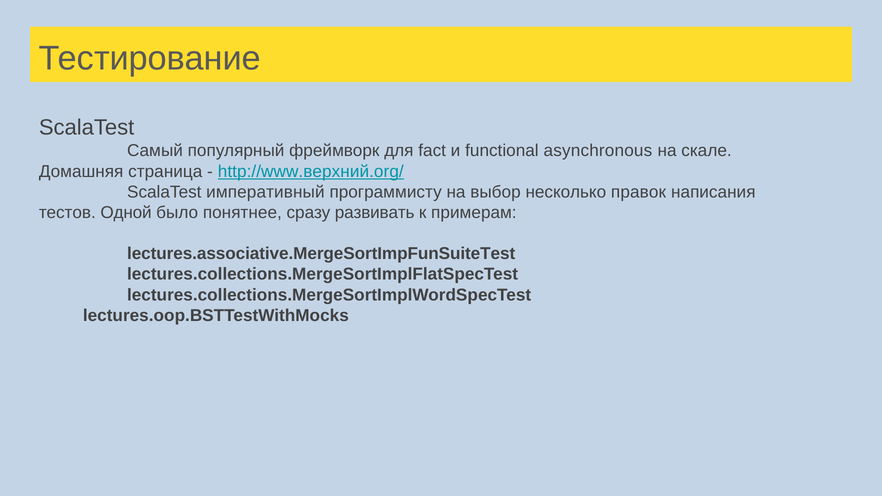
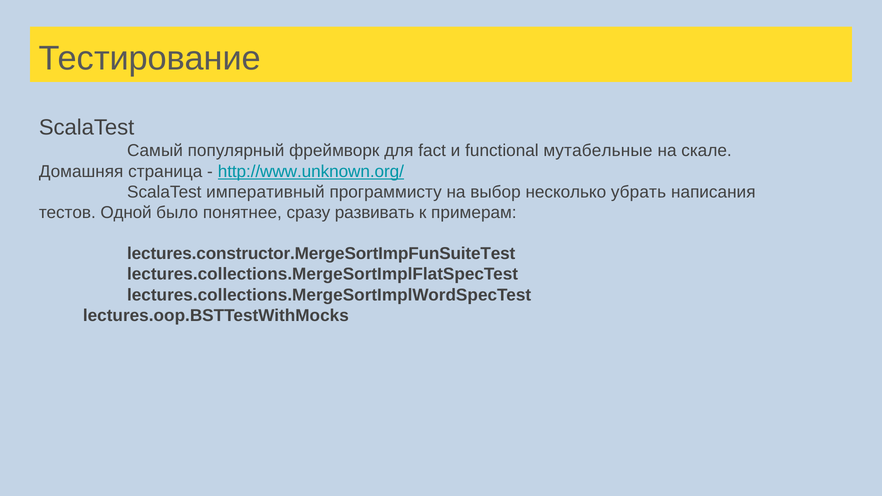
asynchronous: asynchronous -> мутабельные
http://www.верхний.org/: http://www.верхний.org/ -> http://www.unknown.org/
правок: правок -> убрать
lectures.associative.MergeSortImpFunSuiteTest: lectures.associative.MergeSortImpFunSuiteTest -> lectures.constructor.MergeSortImpFunSuiteTest
